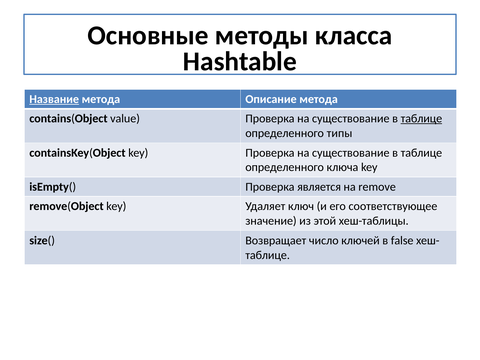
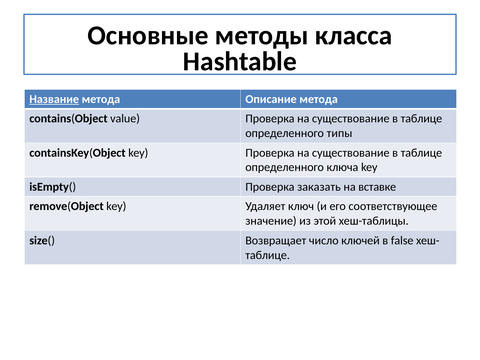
таблице at (421, 119) underline: present -> none
является: является -> заказать
remove: remove -> вставке
